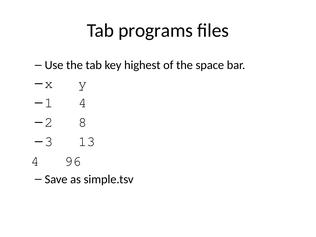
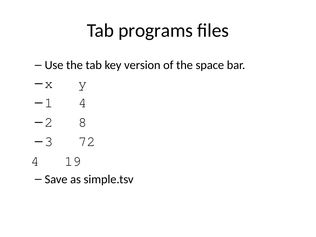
highest: highest -> version
13: 13 -> 72
96: 96 -> 19
